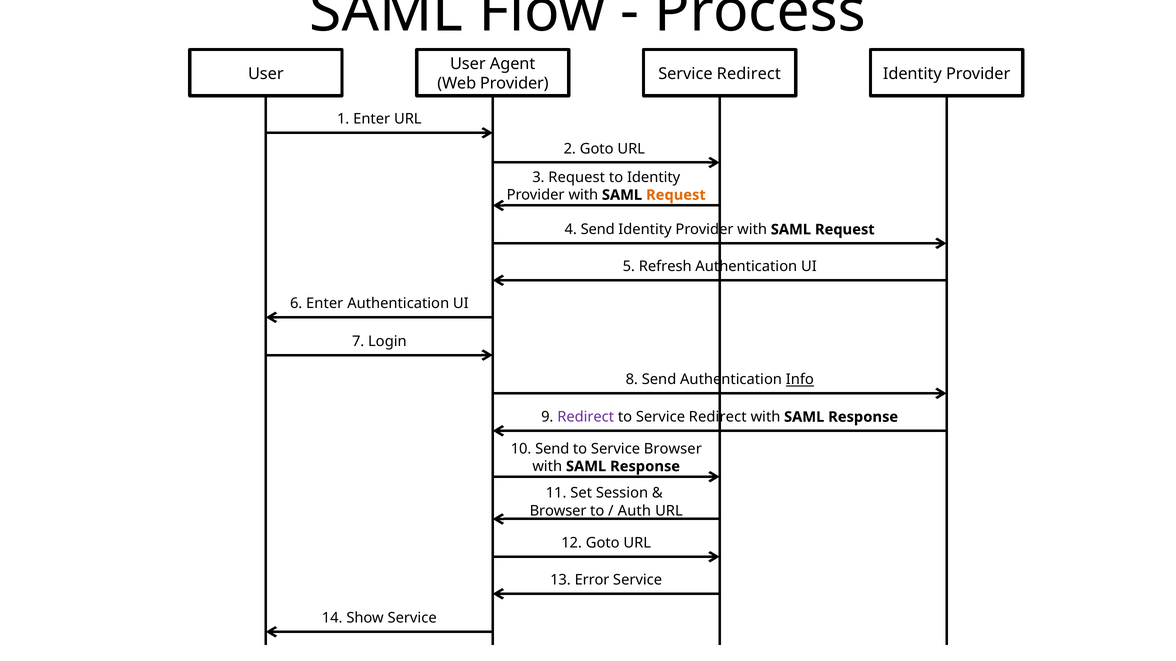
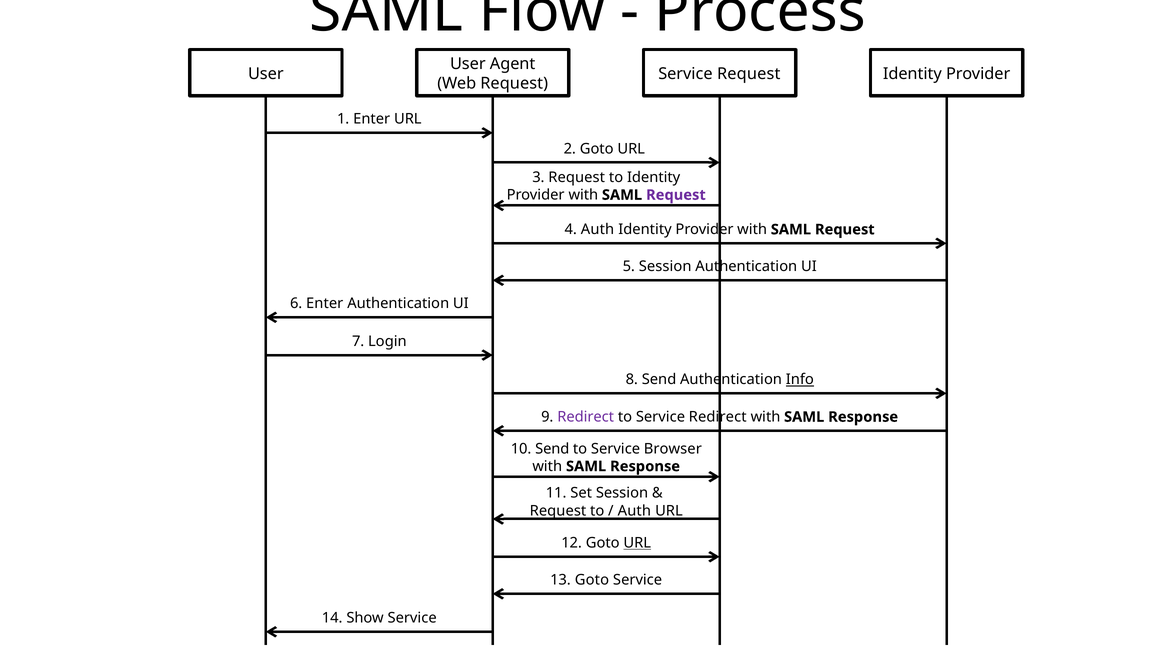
Redirect at (749, 74): Redirect -> Request
Web Provider: Provider -> Request
Request at (676, 195) colour: orange -> purple
4 Send: Send -> Auth
5 Refresh: Refresh -> Session
Browser at (558, 511): Browser -> Request
URL at (637, 543) underline: none -> present
13 Error: Error -> Goto
